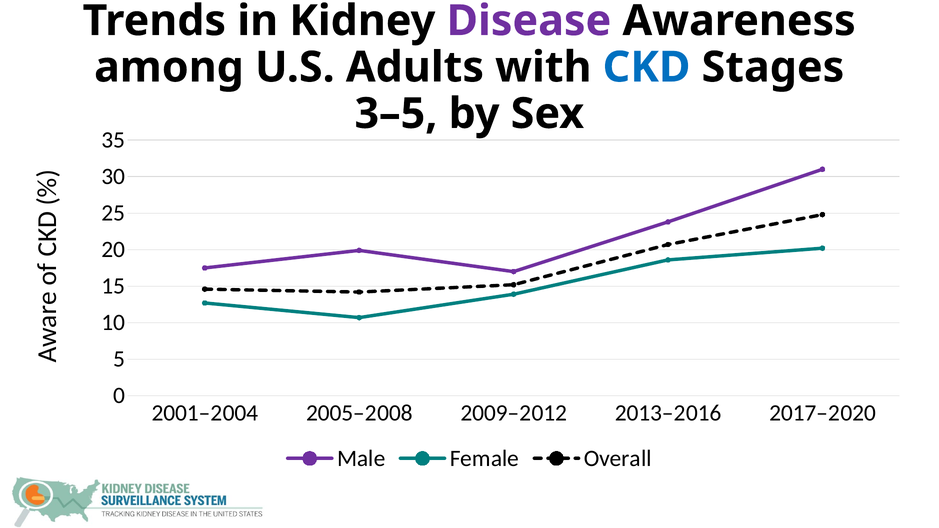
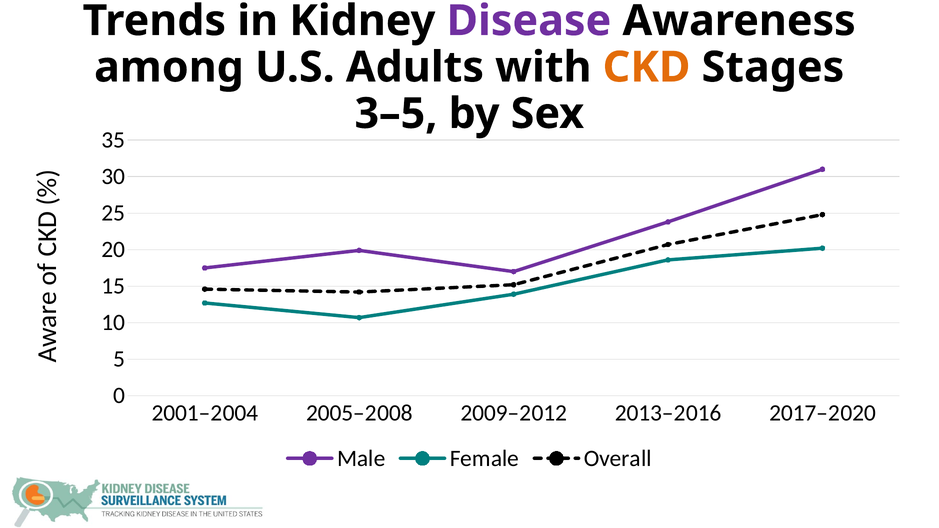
CKD colour: blue -> orange
